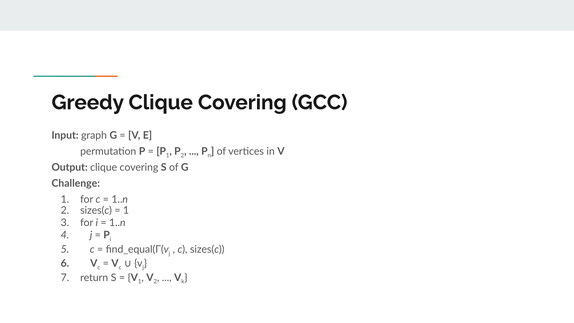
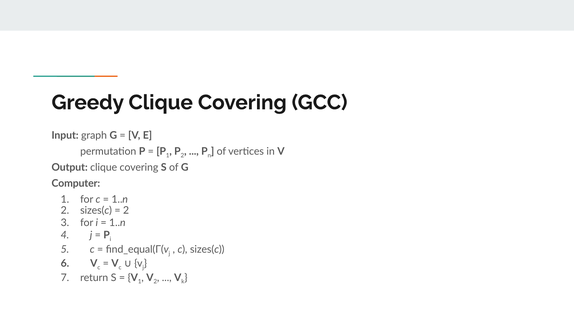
Challenge: Challenge -> Computer
1 at (126, 210): 1 -> 2
